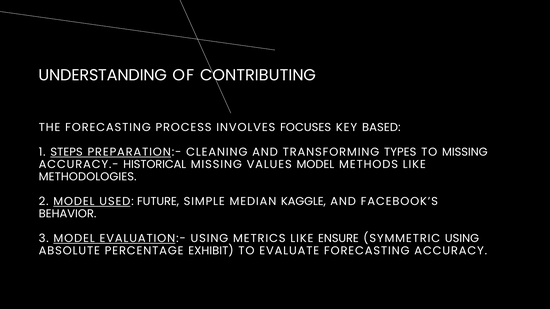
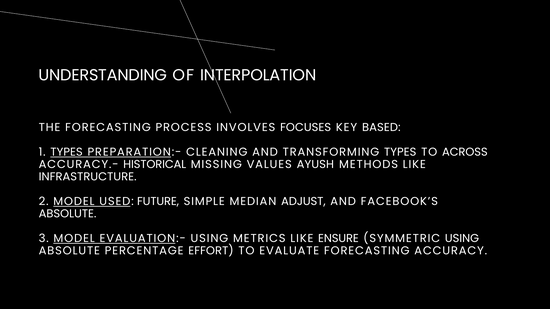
CONTRIBUTING: CONTRIBUTING -> INTERPOLATION
1 STEPS: STEPS -> TYPES
TO MISSING: MISSING -> ACROSS
VALUES MODEL: MODEL -> AYUSH
METHODOLOGIES: METHODOLOGIES -> INFRASTRUCTURE
KAGGLE: KAGGLE -> ADJUST
BEHAVIOR at (67, 214): BEHAVIOR -> ABSOLUTE
EXHIBIT: EXHIBIT -> EFFORT
